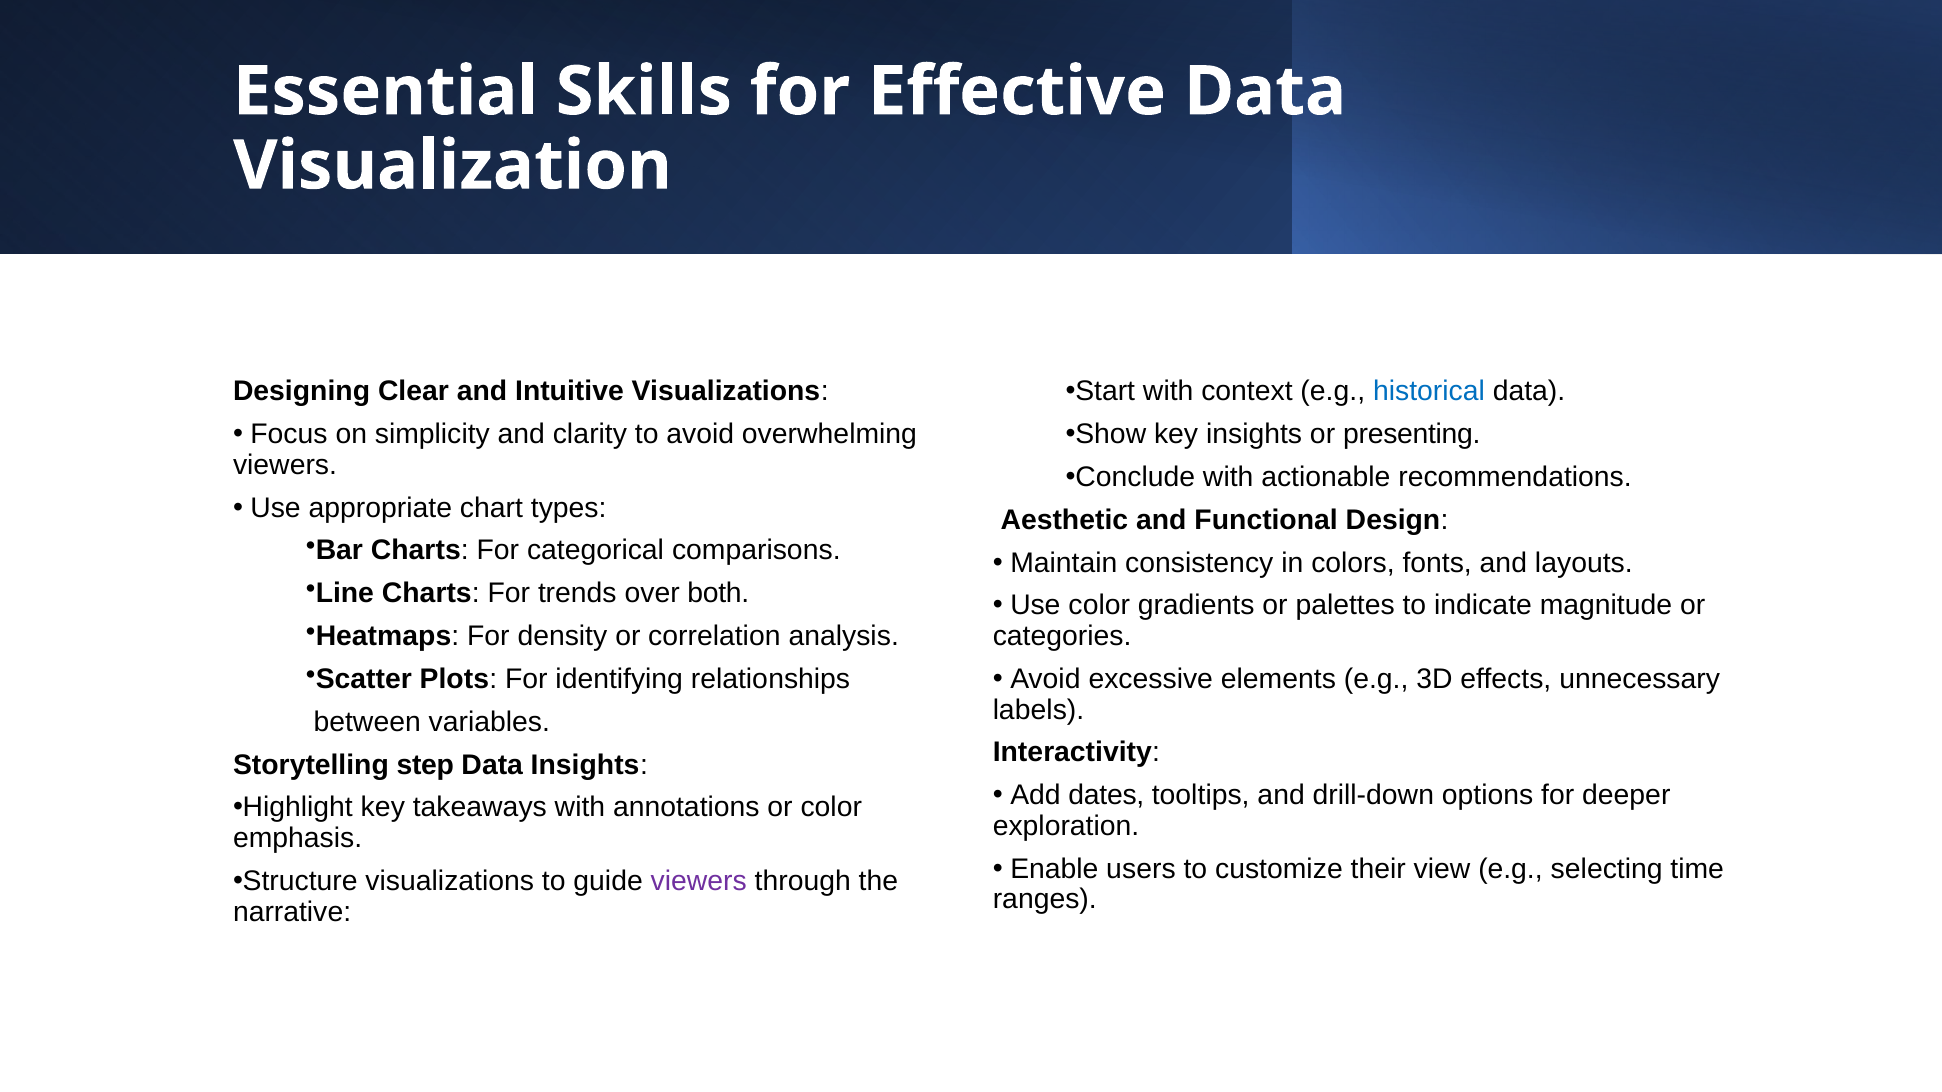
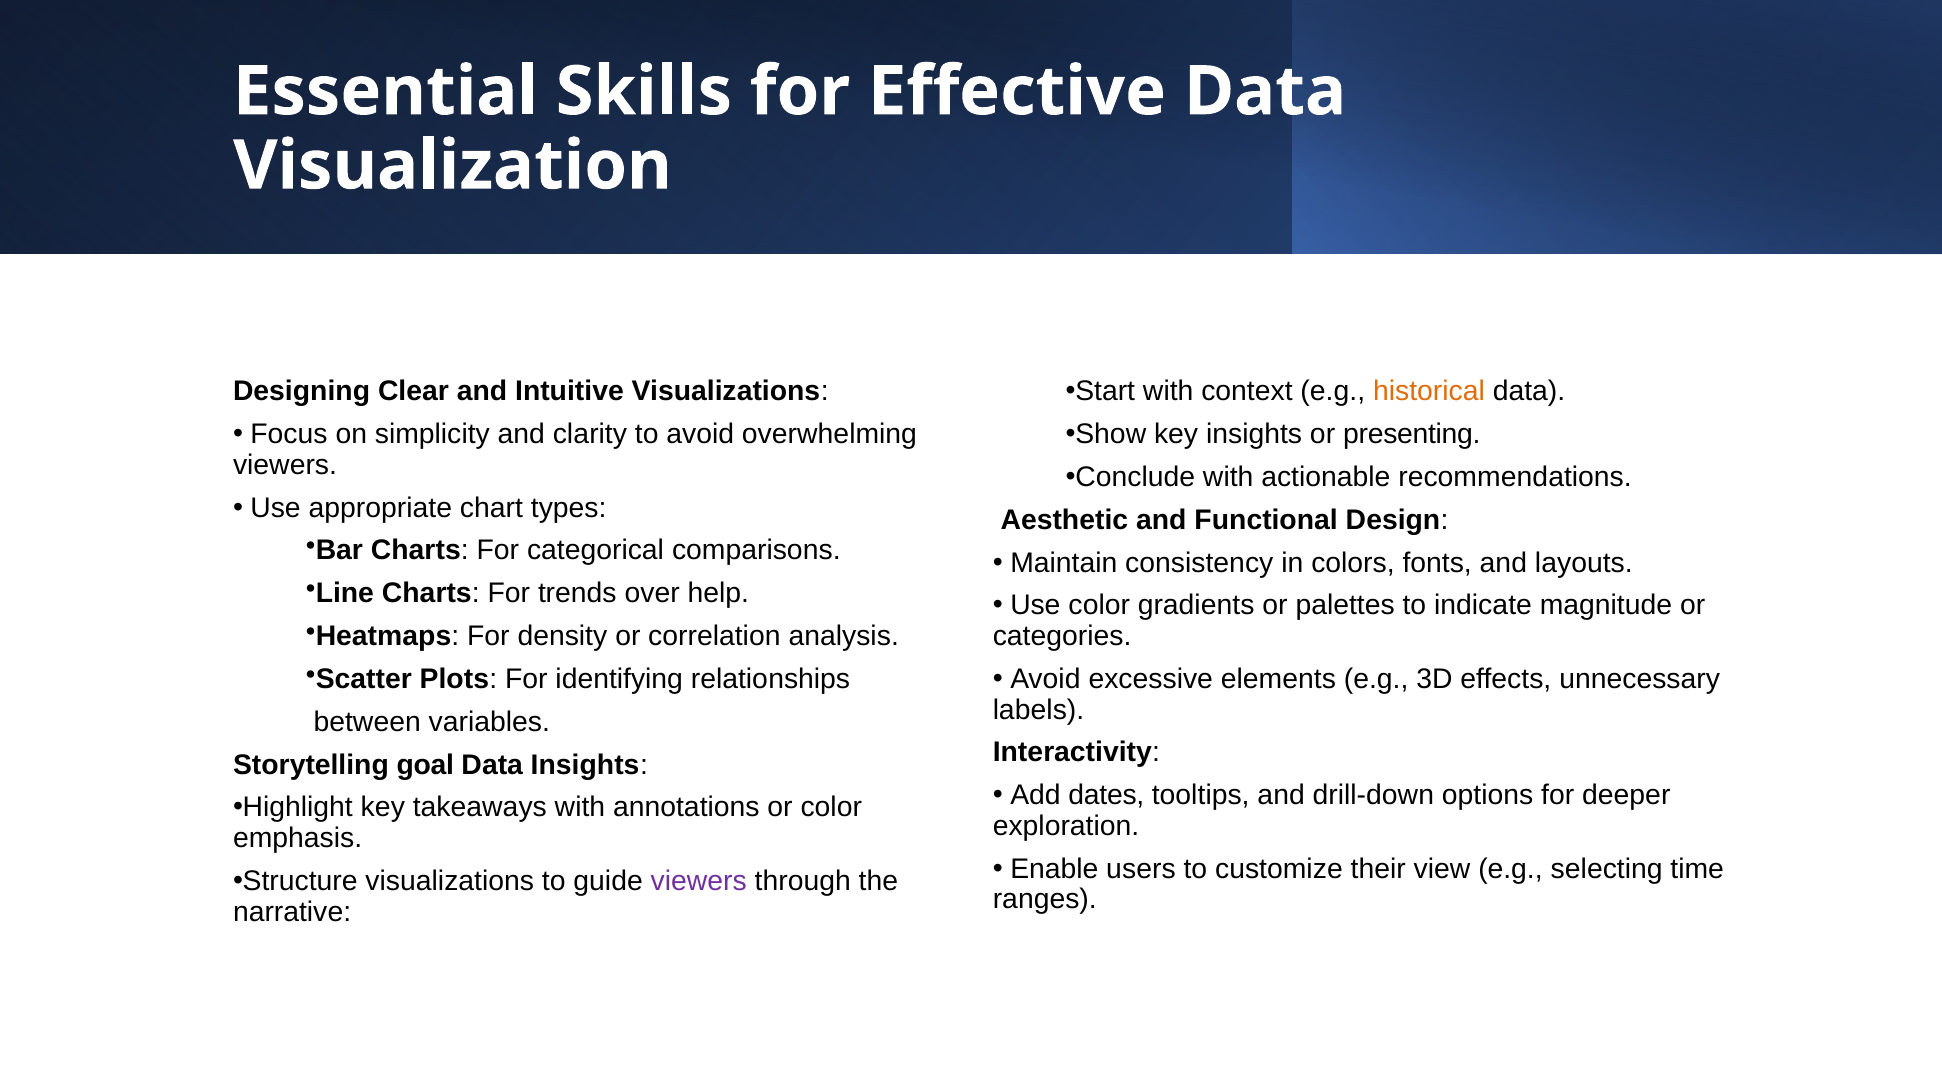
historical colour: blue -> orange
both: both -> help
step: step -> goal
